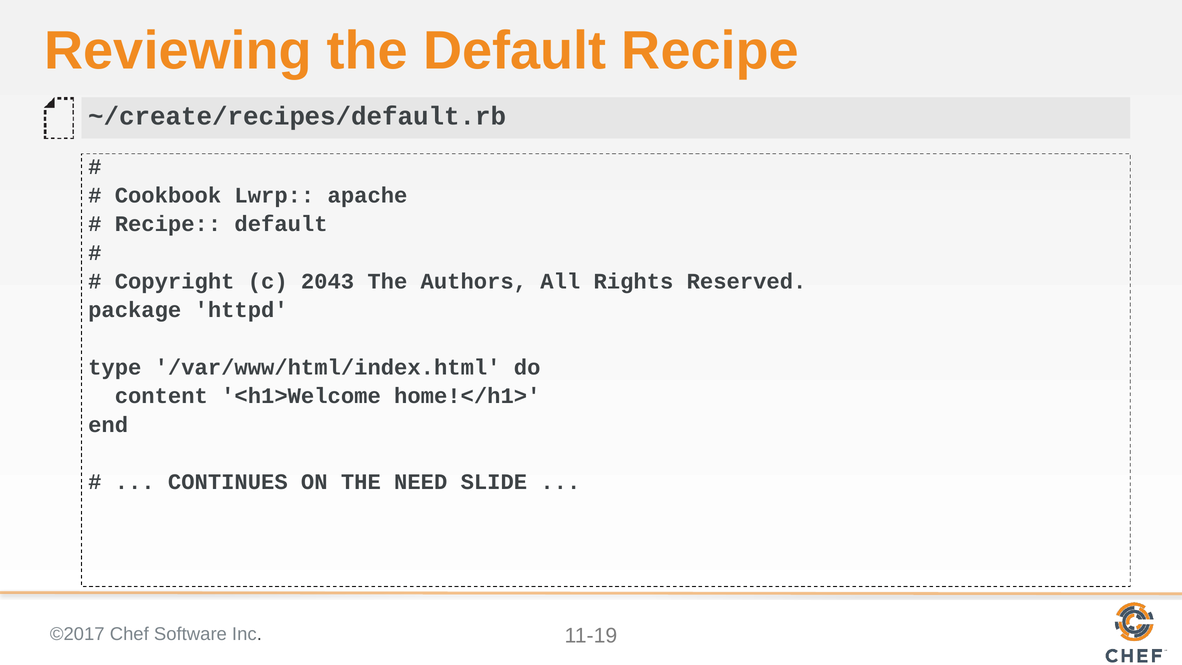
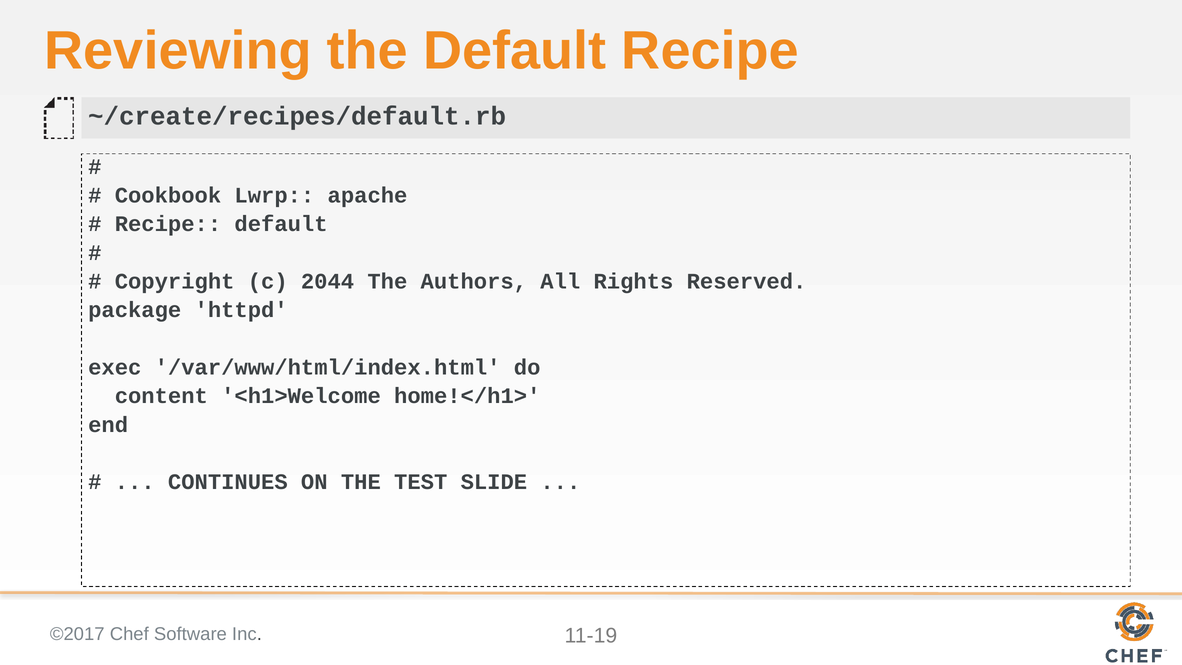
2043: 2043 -> 2044
type: type -> exec
NEED: NEED -> TEST
